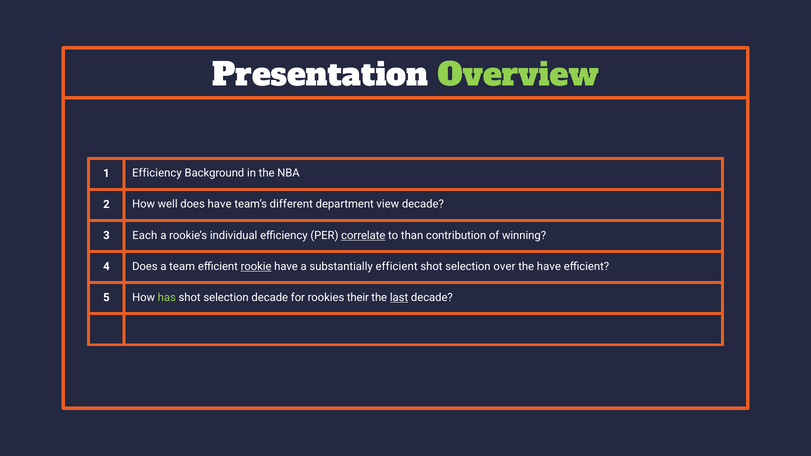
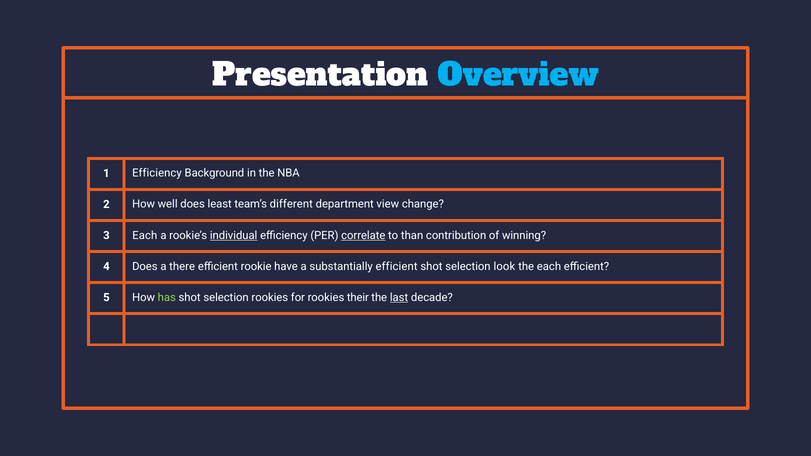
Overview colour: light green -> light blue
does have: have -> least
view decade: decade -> change
individual underline: none -> present
team: team -> there
rookie underline: present -> none
over: over -> look
the have: have -> each
selection decade: decade -> rookies
